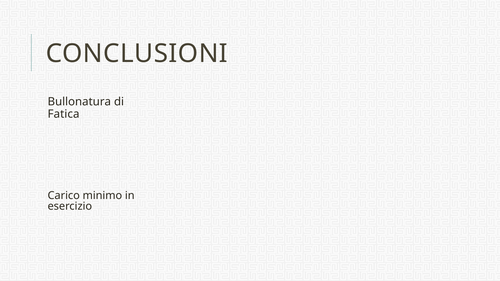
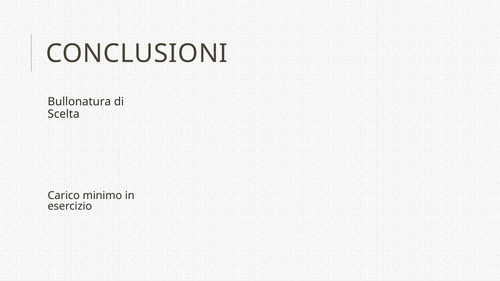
Fatica: Fatica -> Scelta
